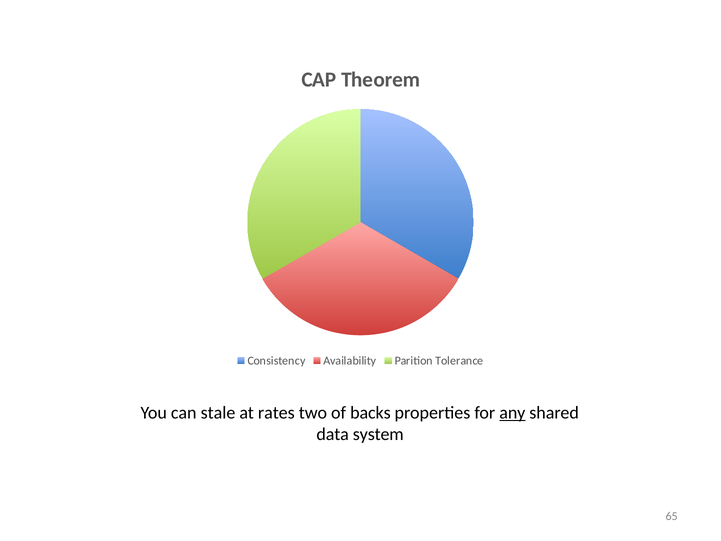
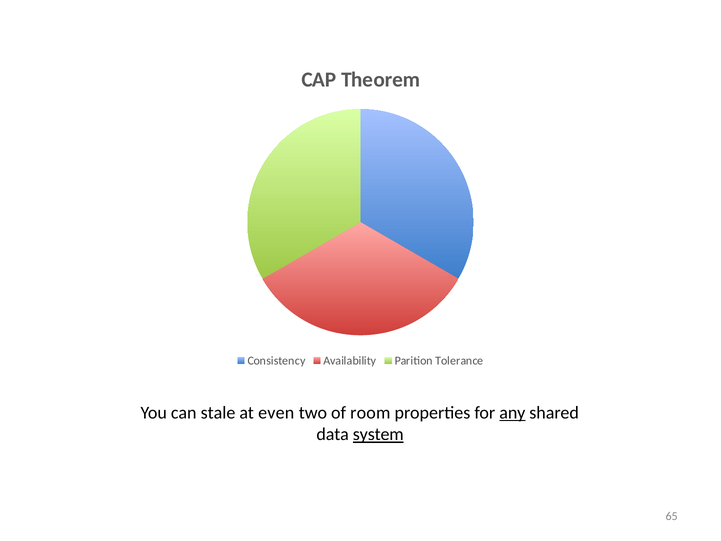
rates: rates -> even
backs: backs -> room
system underline: none -> present
